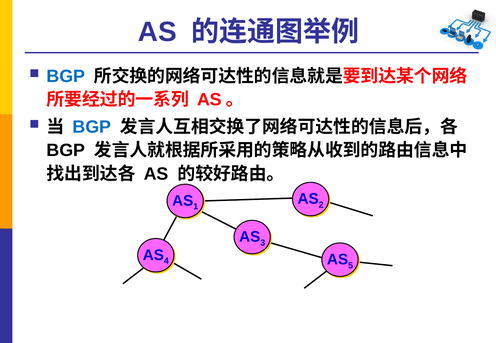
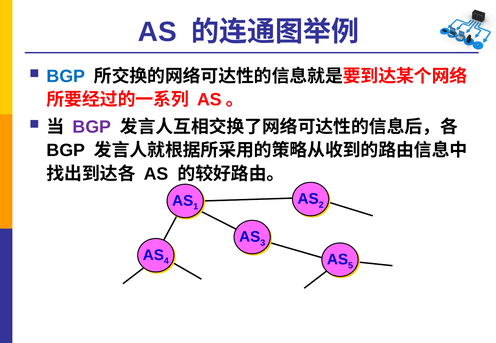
BGP at (92, 127) colour: blue -> purple
